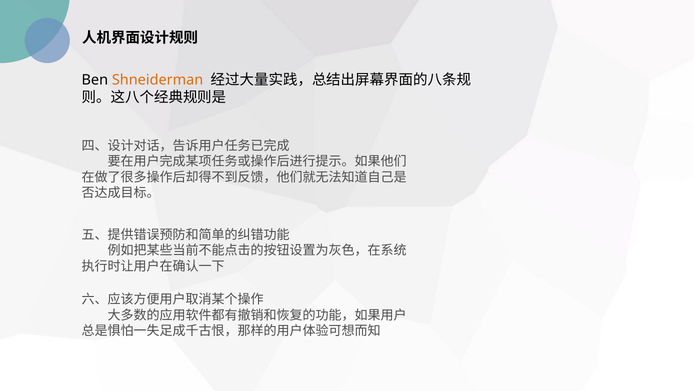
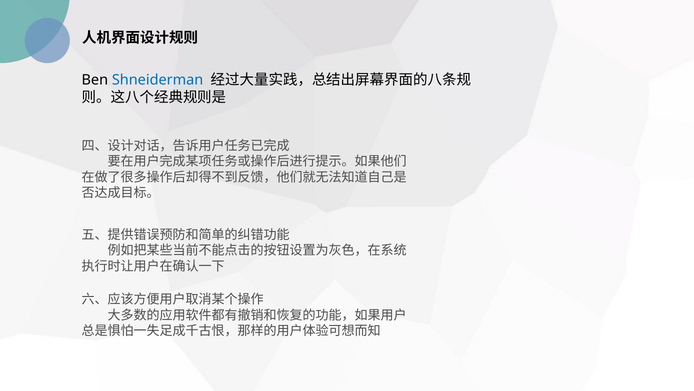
Shneiderman colour: orange -> blue
